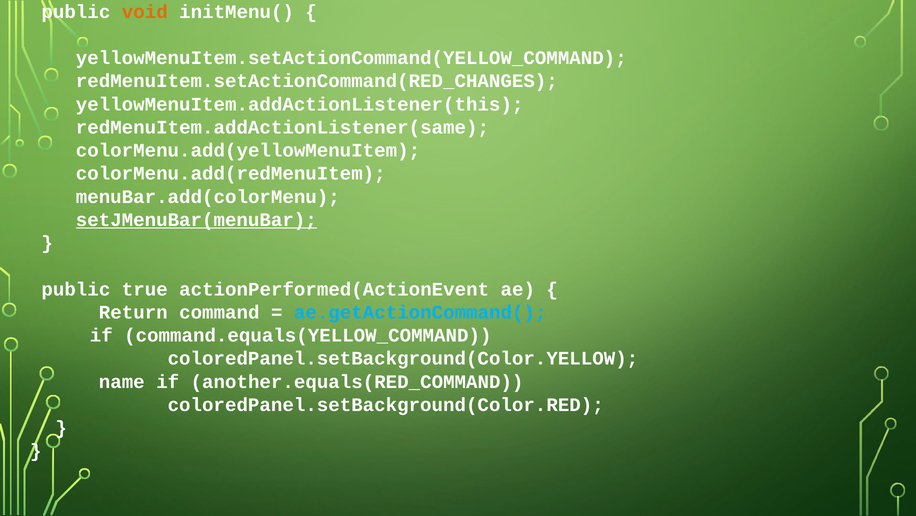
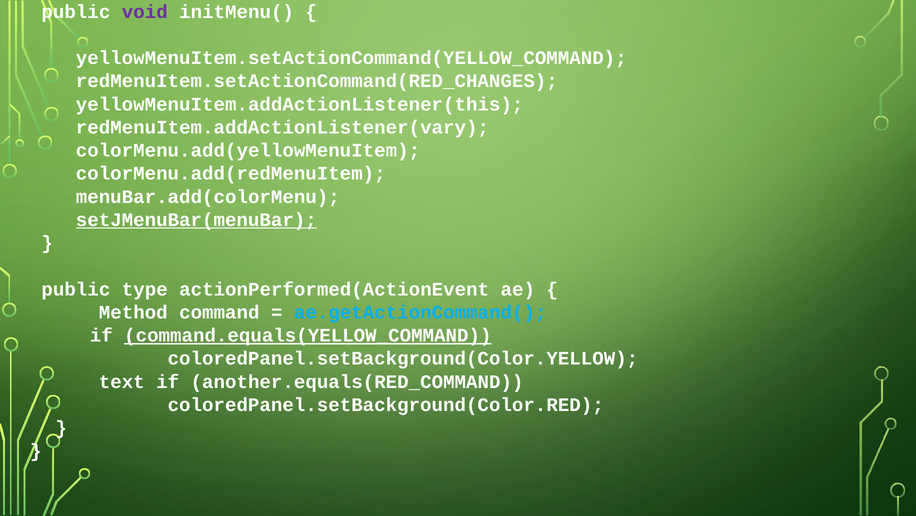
void colour: orange -> purple
redMenuItem.addActionListener(same: redMenuItem.addActionListener(same -> redMenuItem.addActionListener(vary
true: true -> type
Return: Return -> Method
command.equals(YELLOW_COMMAND underline: none -> present
name: name -> text
